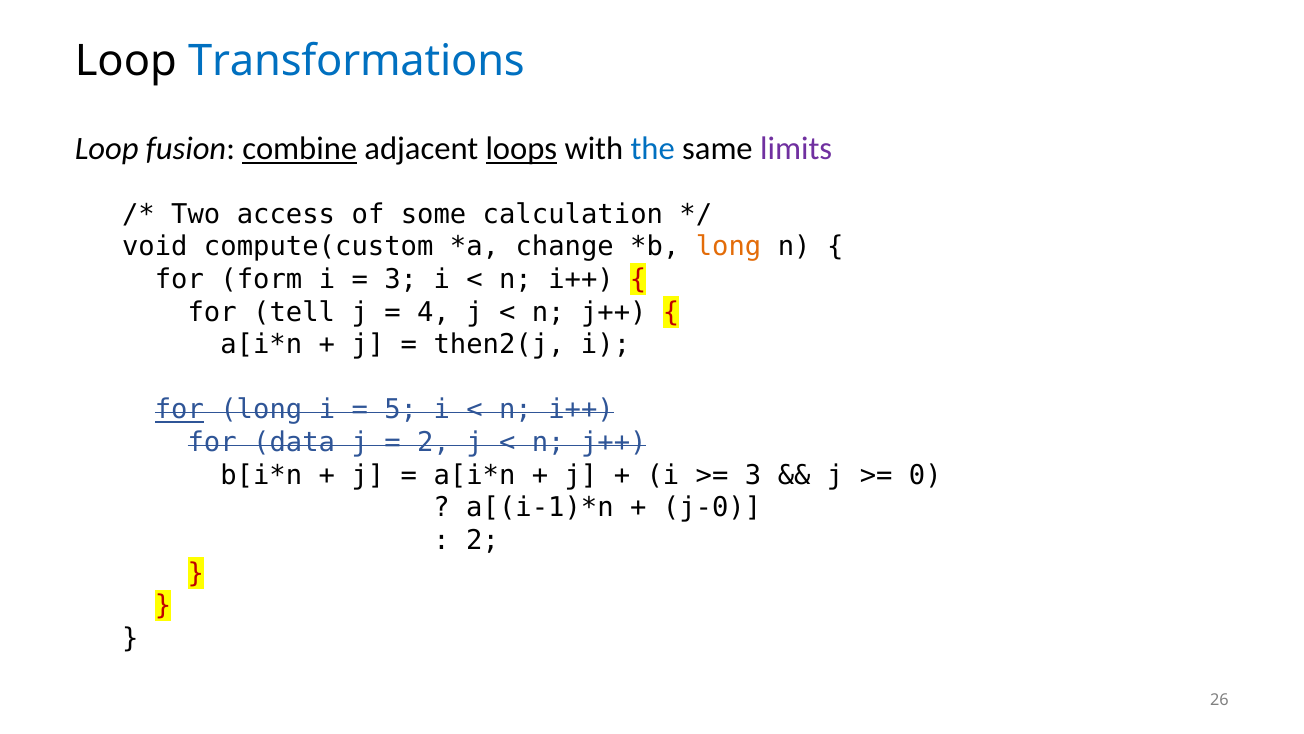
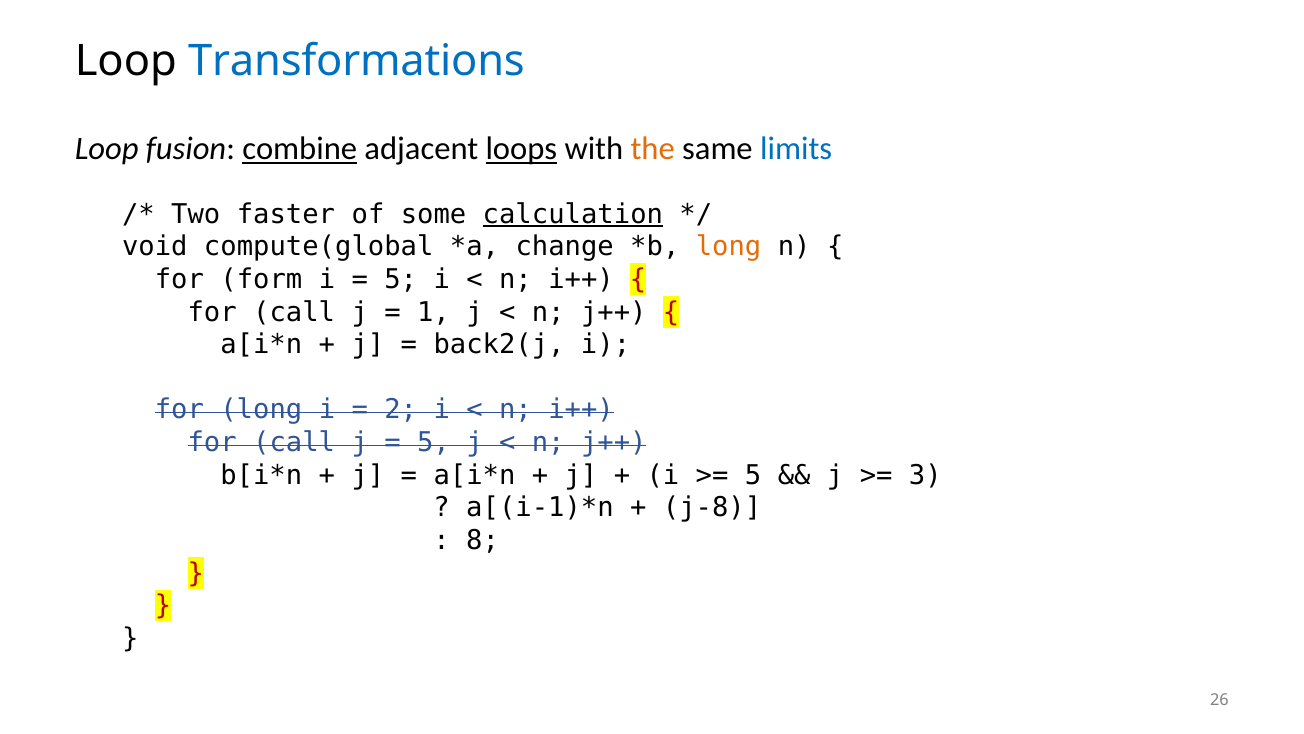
the colour: blue -> orange
limits colour: purple -> blue
access: access -> faster
calculation underline: none -> present
compute(custom: compute(custom -> compute(global
3 at (401, 279): 3 -> 5
tell at (294, 312): tell -> call
4: 4 -> 1
then2(j: then2(j -> back2(j
for at (179, 410) underline: present -> none
5: 5 -> 2
data at (294, 442): data -> call
2 at (433, 442): 2 -> 5
3 at (753, 475): 3 -> 5
0: 0 -> 3
j-0: j-0 -> j-8
2 at (483, 540): 2 -> 8
